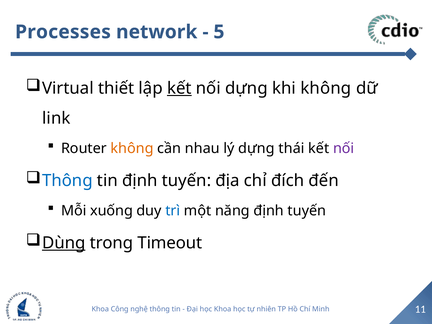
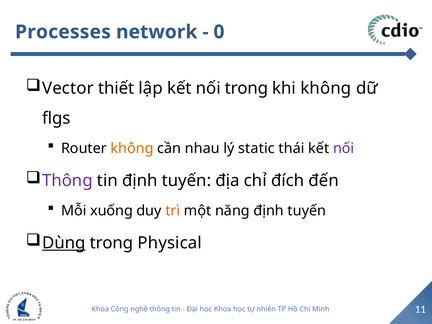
5: 5 -> 0
Virtual: Virtual -> Vector
kết at (179, 88) underline: present -> none
nối dựng: dựng -> trong
link: link -> flgs
lý dựng: dựng -> static
Thông at (67, 181) colour: blue -> purple
trì colour: blue -> orange
Timeout: Timeout -> Physical
